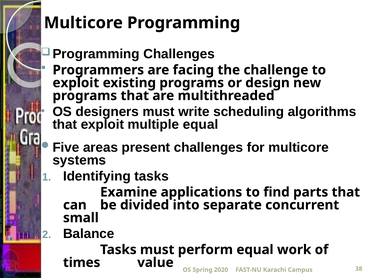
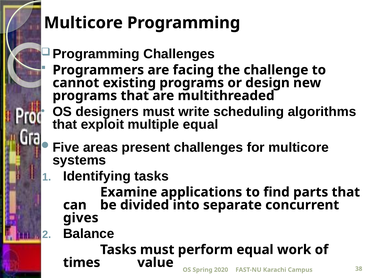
exploit at (76, 83): exploit -> cannot
small: small -> gives
